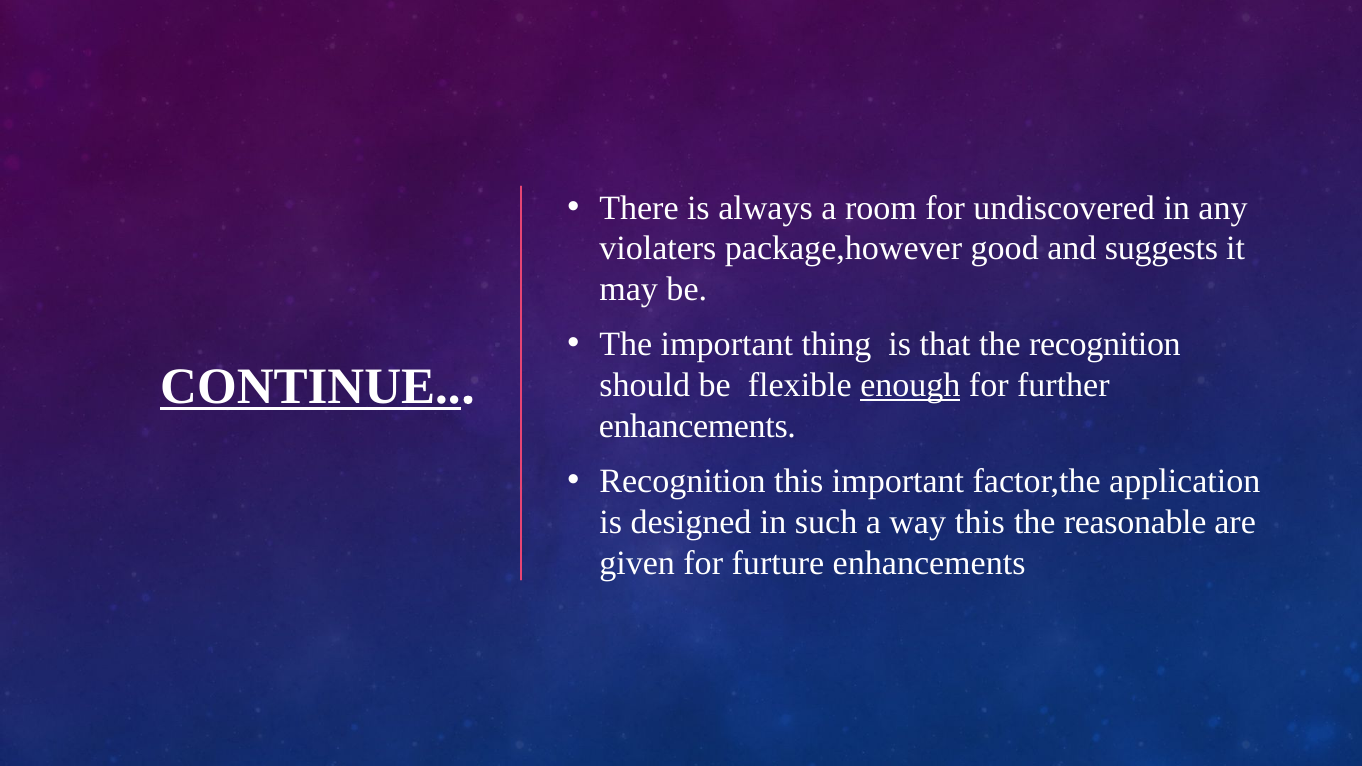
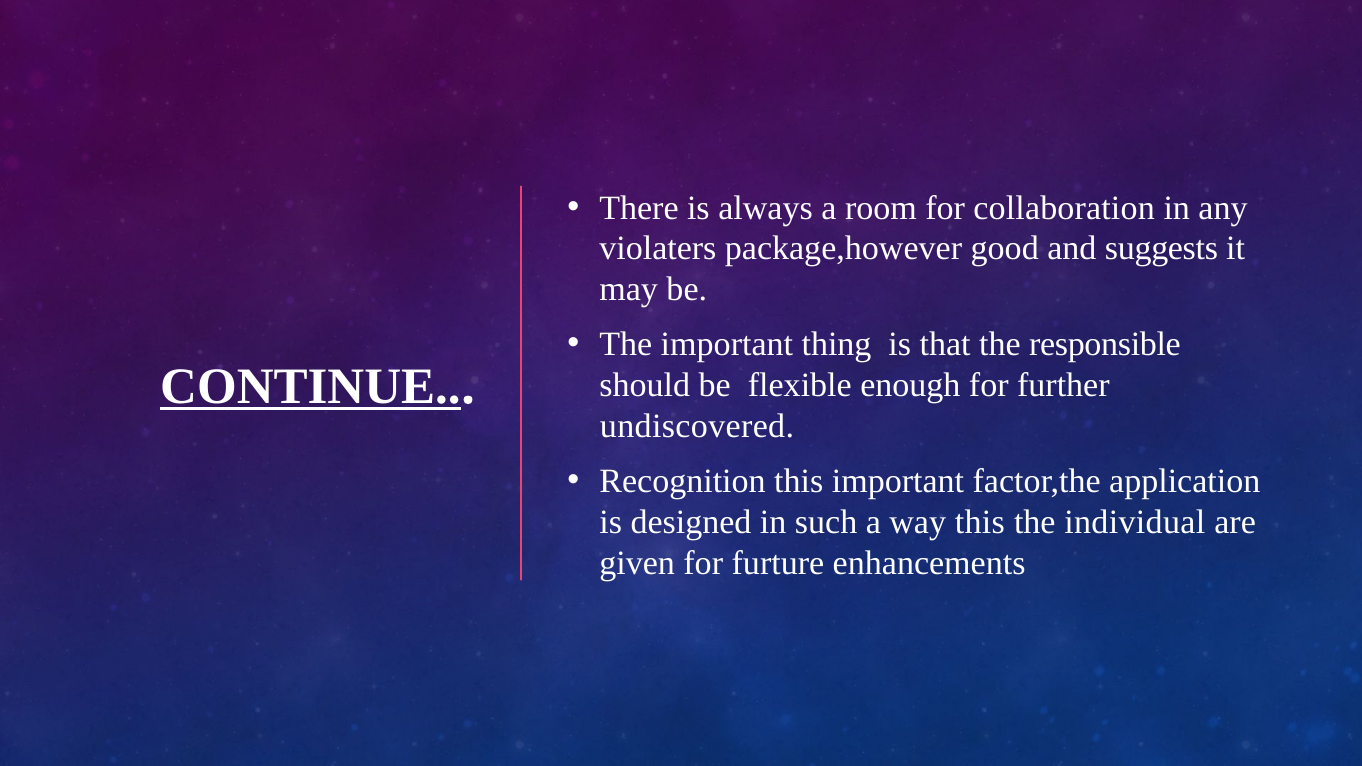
undiscovered: undiscovered -> collaboration
the recognition: recognition -> responsible
enough underline: present -> none
enhancements at (697, 426): enhancements -> undiscovered
reasonable: reasonable -> individual
